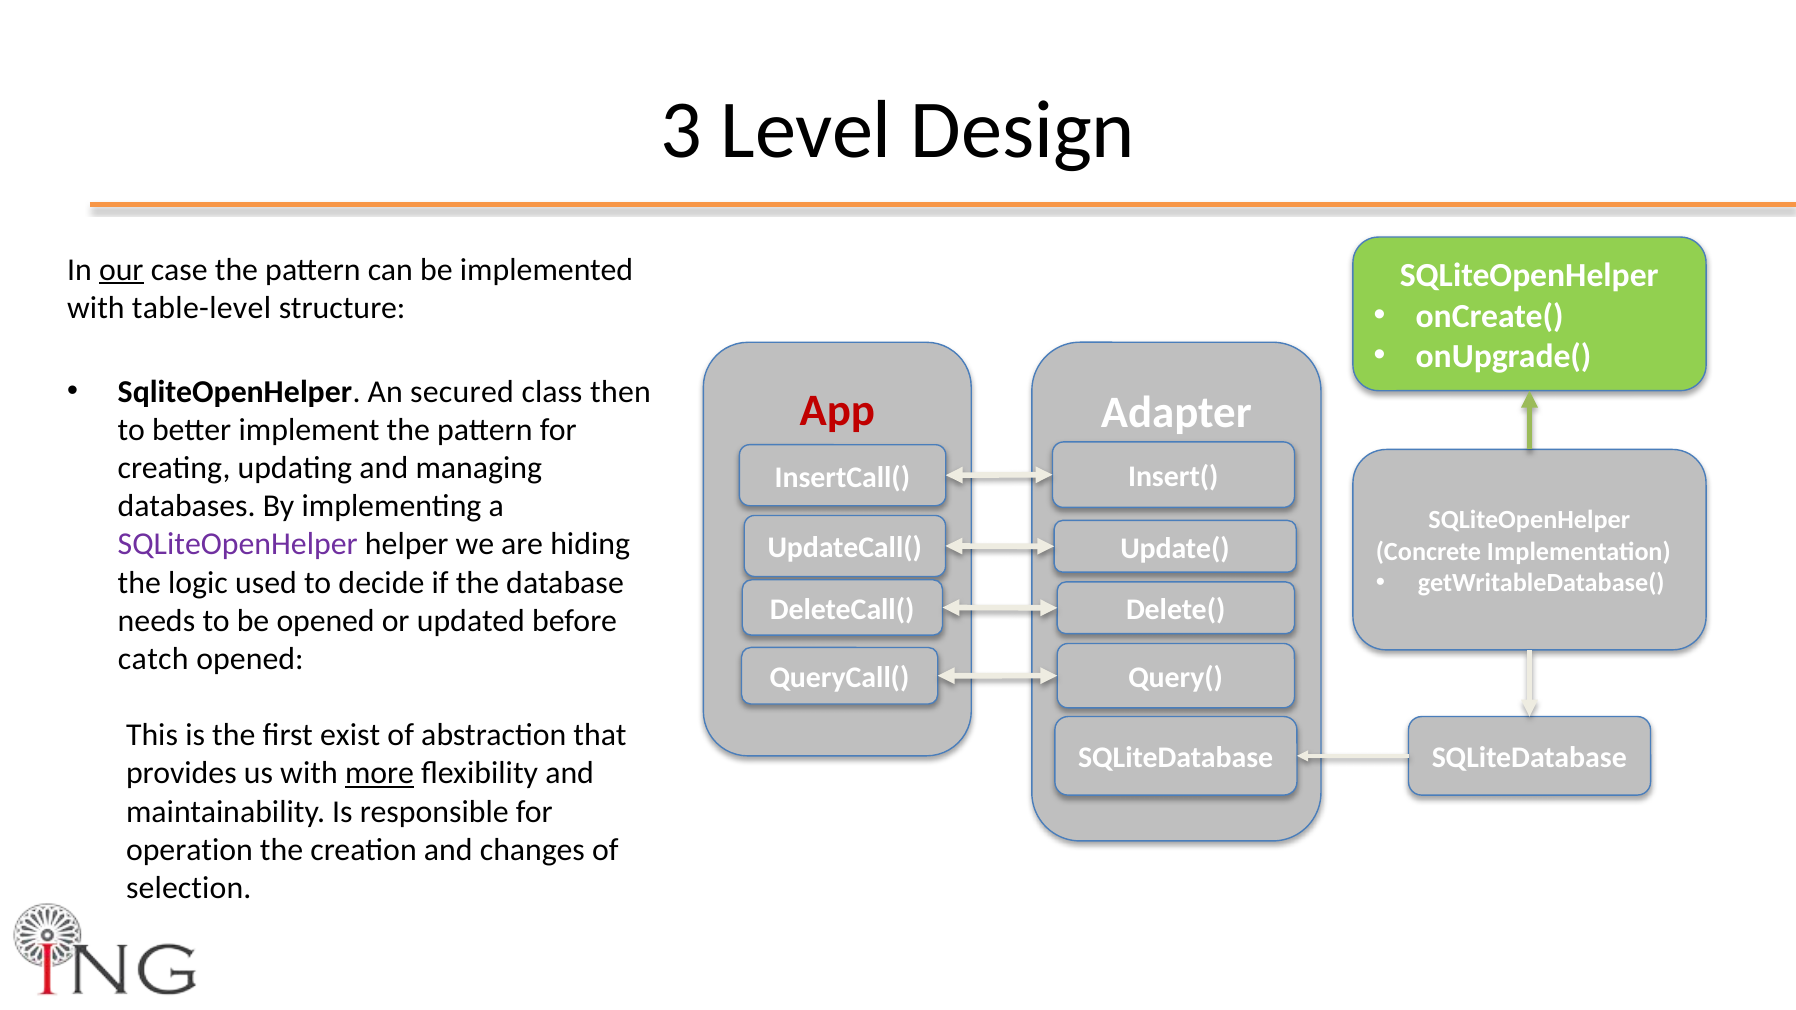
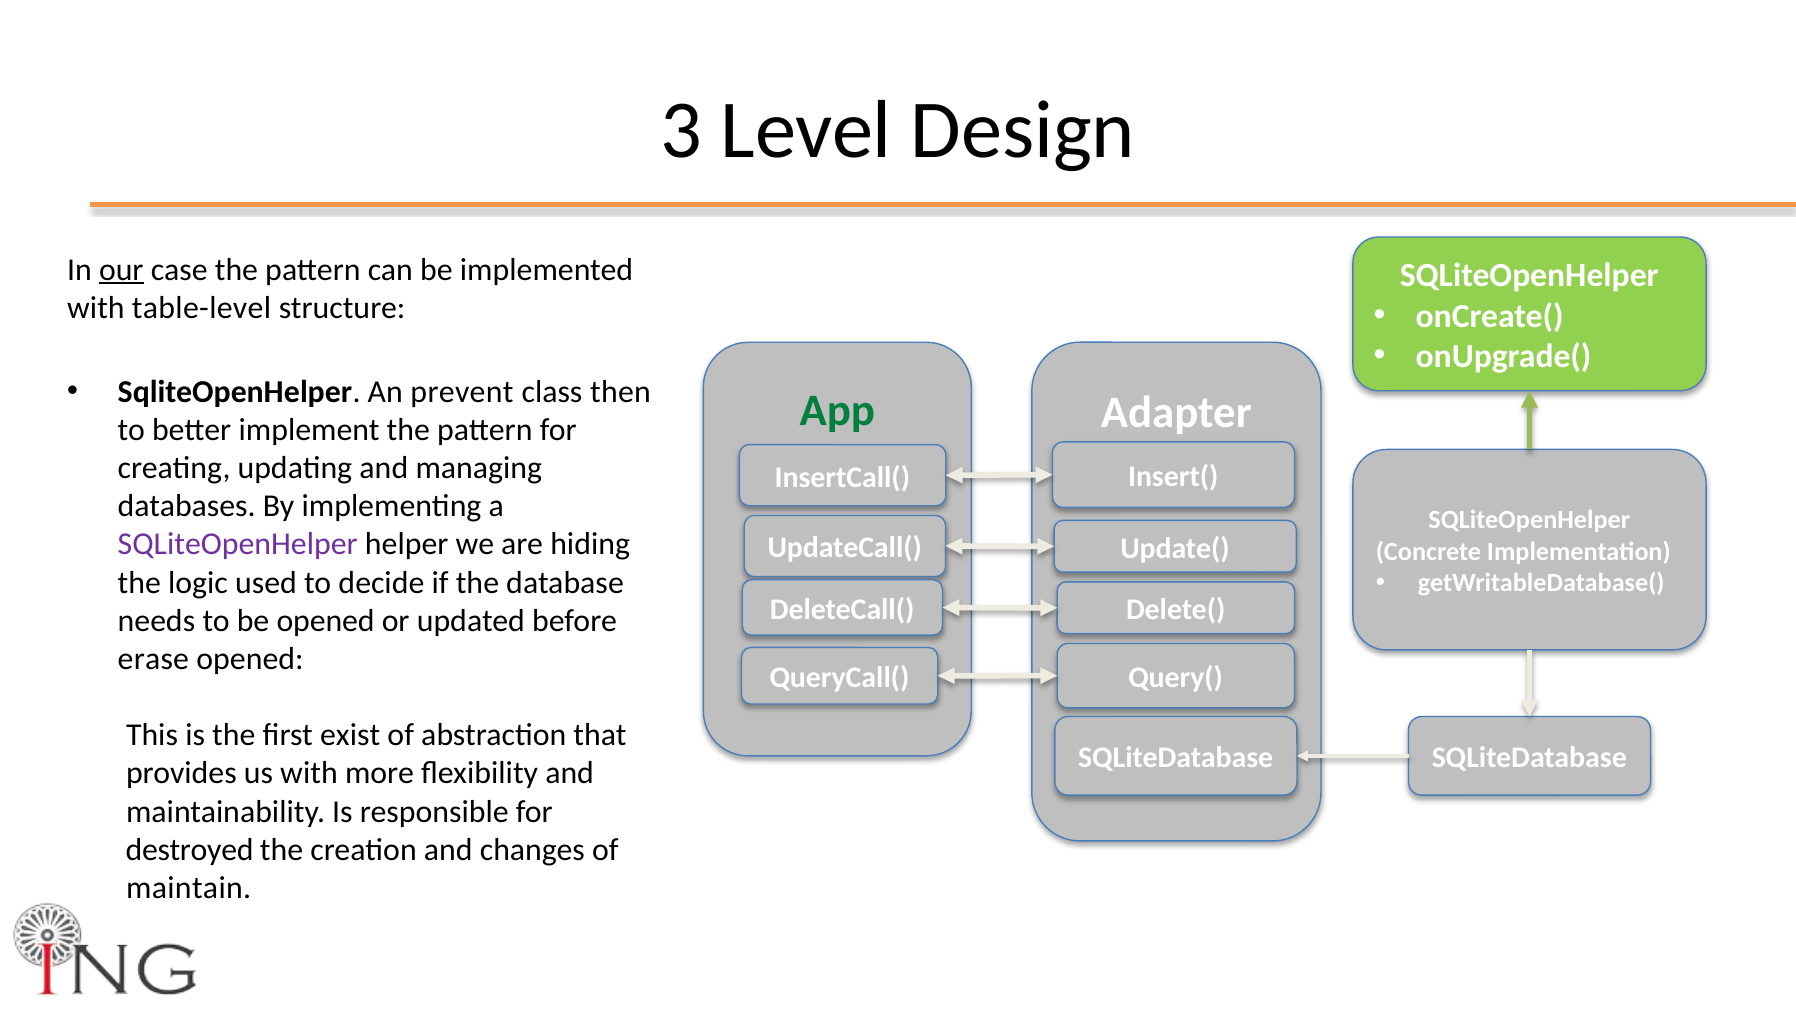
secured: secured -> prevent
App colour: red -> green
catch: catch -> erase
more underline: present -> none
operation: operation -> destroyed
selection: selection -> maintain
